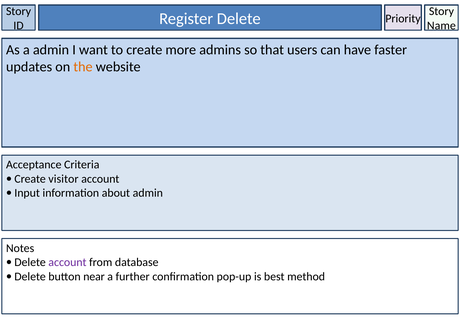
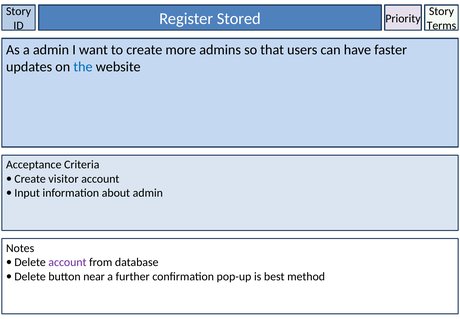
Register Delete: Delete -> Stored
Name: Name -> Terms
the colour: orange -> blue
